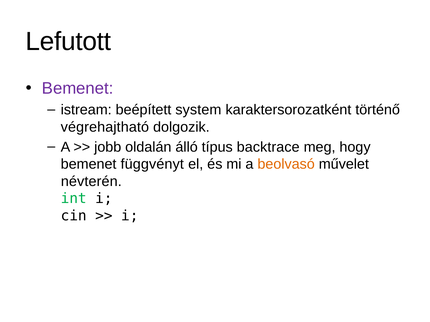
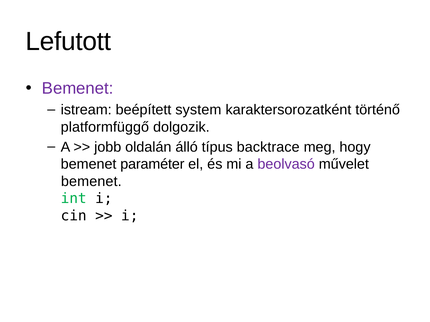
végrehajtható: végrehajtható -> platformfüggő
függvényt: függvényt -> paraméter
beolvasó colour: orange -> purple
névterén at (91, 182): névterén -> bemenet
